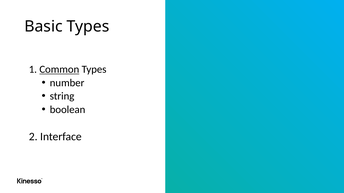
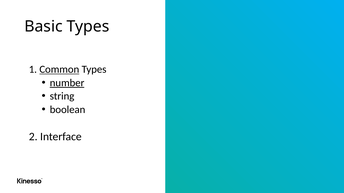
number underline: none -> present
